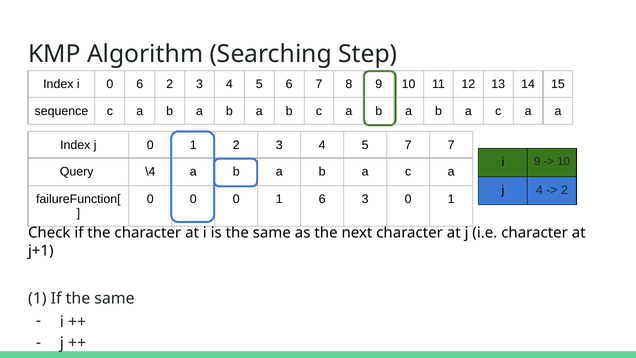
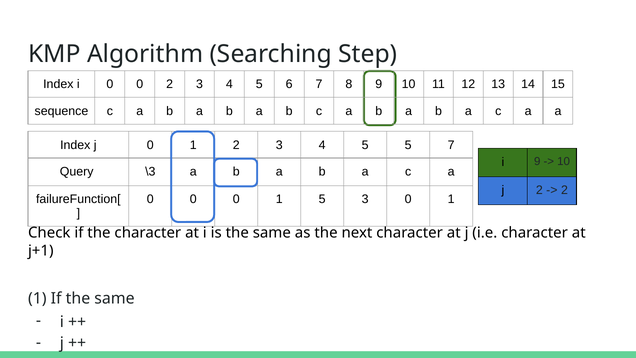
i 0 6: 6 -> 0
5 7: 7 -> 5
\4: \4 -> \3
j 4: 4 -> 2
1 6: 6 -> 5
